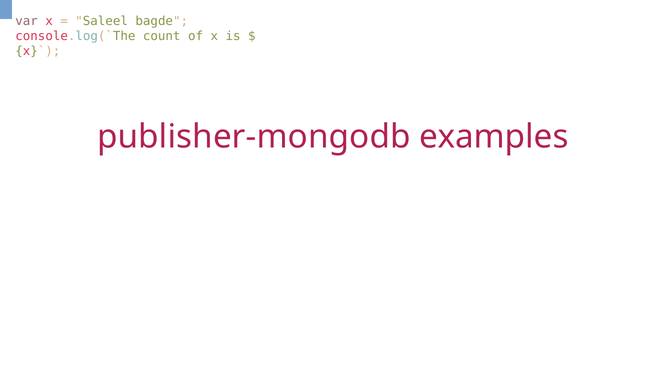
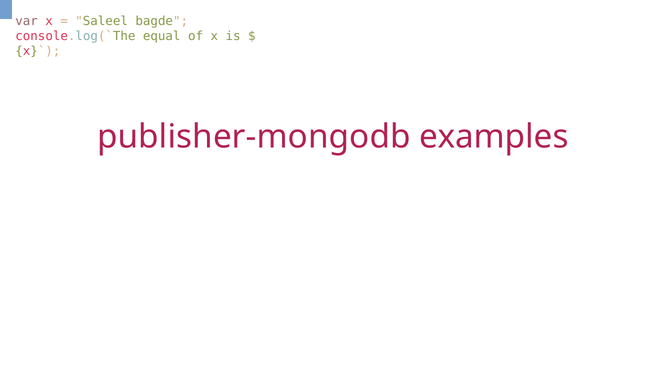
count: count -> equal
